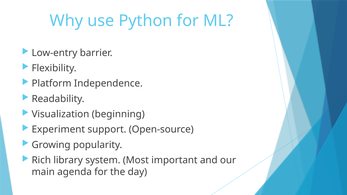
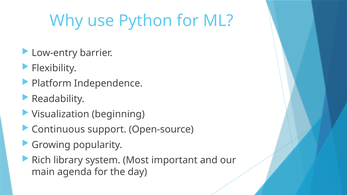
Experiment: Experiment -> Continuous
